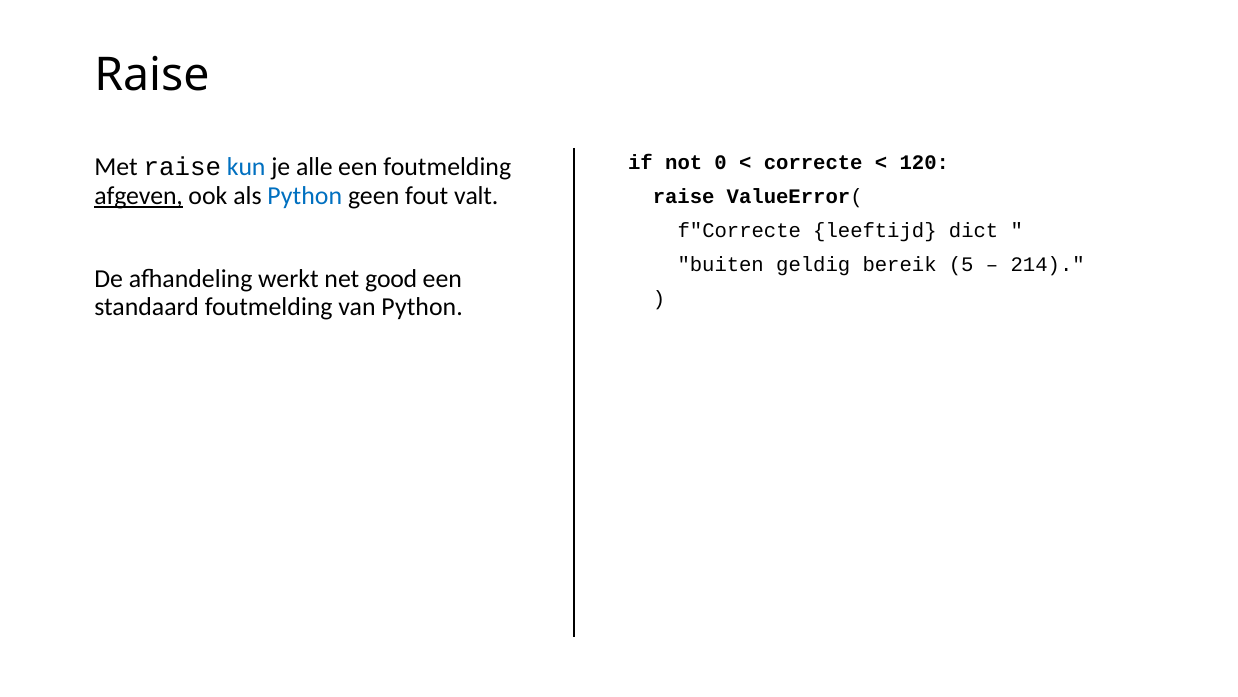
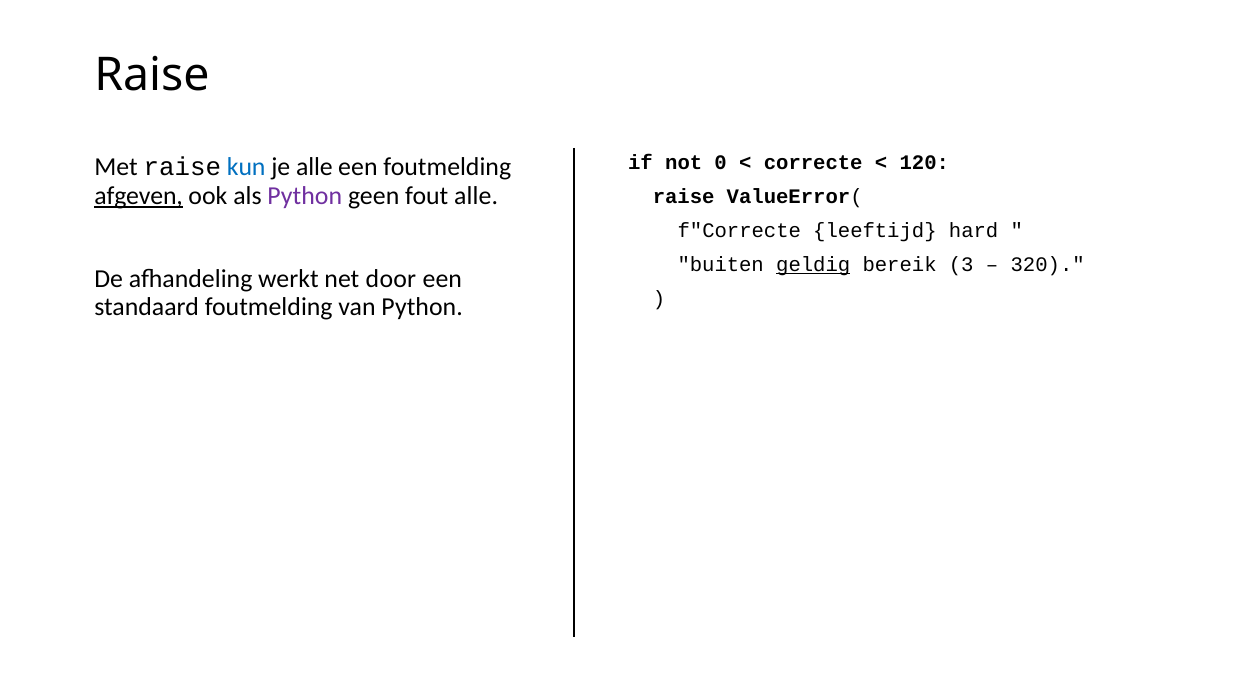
Python at (305, 196) colour: blue -> purple
fout valt: valt -> alle
dict: dict -> hard
geldig underline: none -> present
5: 5 -> 3
214: 214 -> 320
good: good -> door
